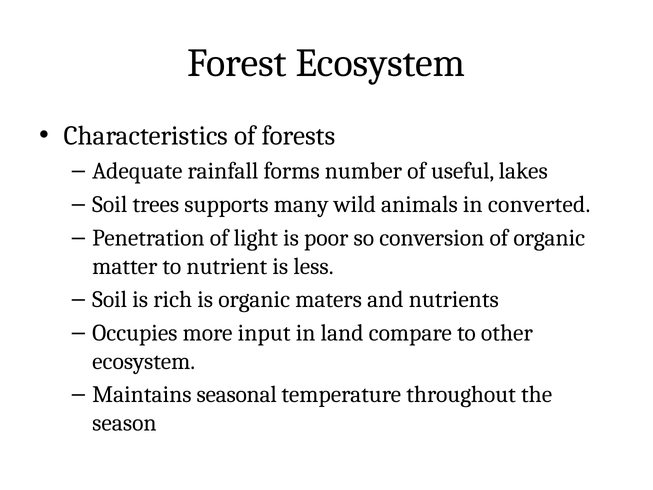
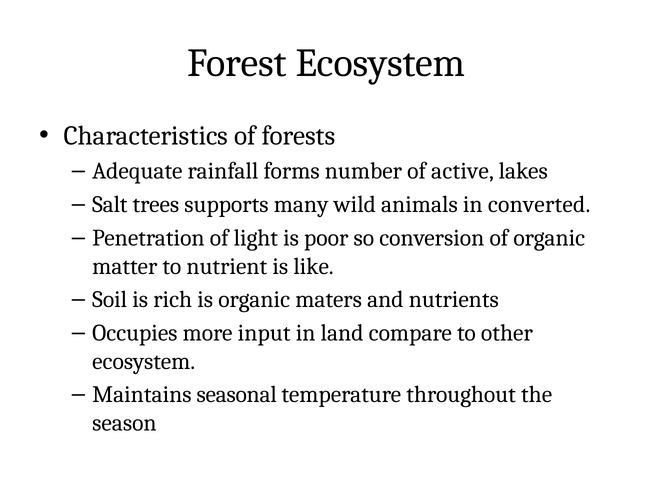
useful: useful -> active
Soil at (110, 204): Soil -> Salt
less: less -> like
